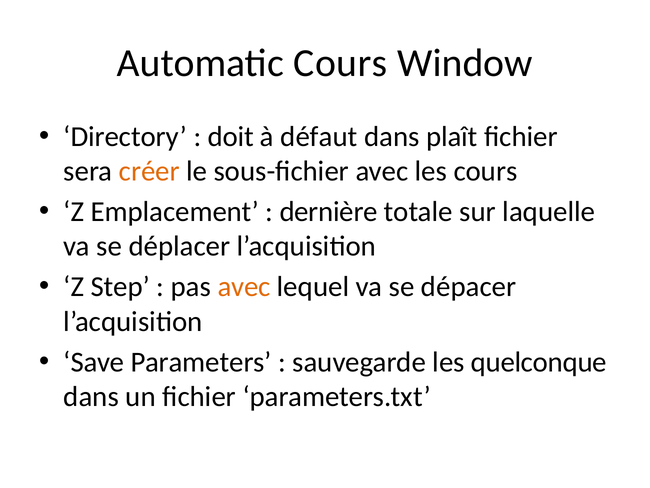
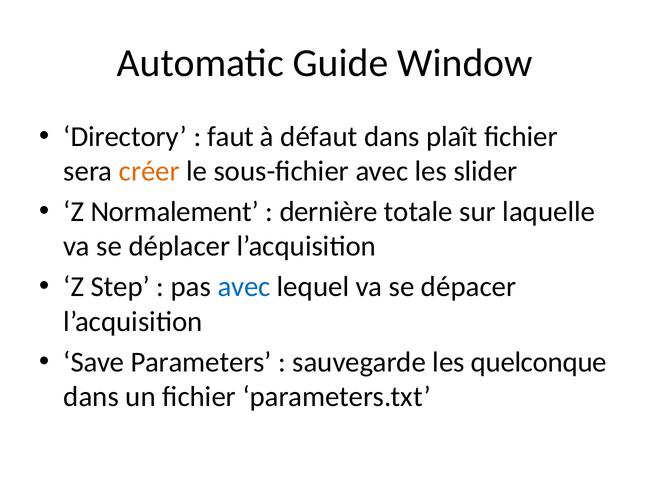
Automatic Cours: Cours -> Guide
doit: doit -> faut
les cours: cours -> slider
Emplacement: Emplacement -> Normalement
avec at (244, 287) colour: orange -> blue
